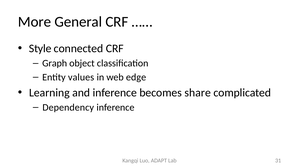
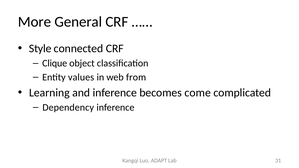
Graph: Graph -> Clique
edge: edge -> from
share: share -> come
